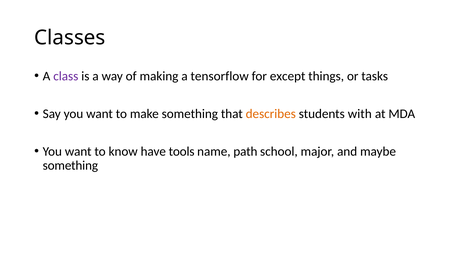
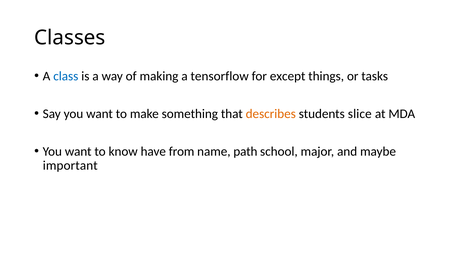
class colour: purple -> blue
with: with -> slice
tools: tools -> from
something at (70, 166): something -> important
